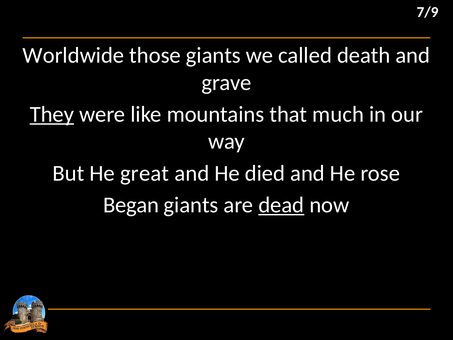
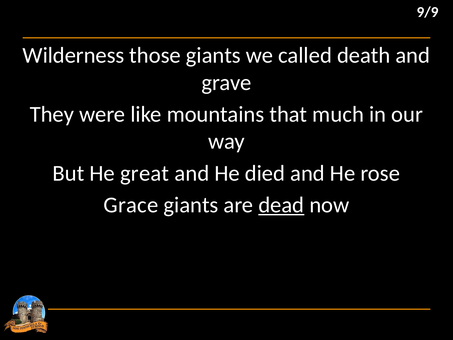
7/9: 7/9 -> 9/9
Worldwide: Worldwide -> Wilderness
They underline: present -> none
Began: Began -> Grace
